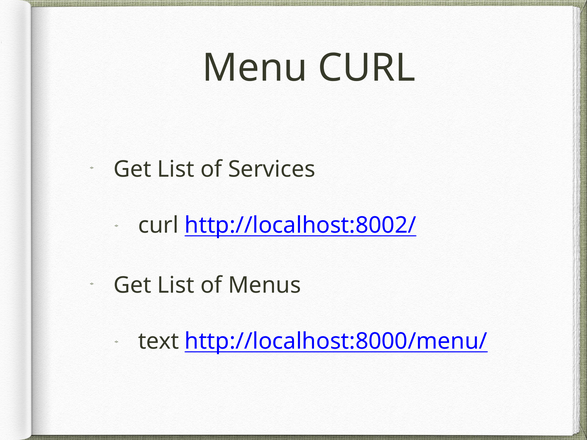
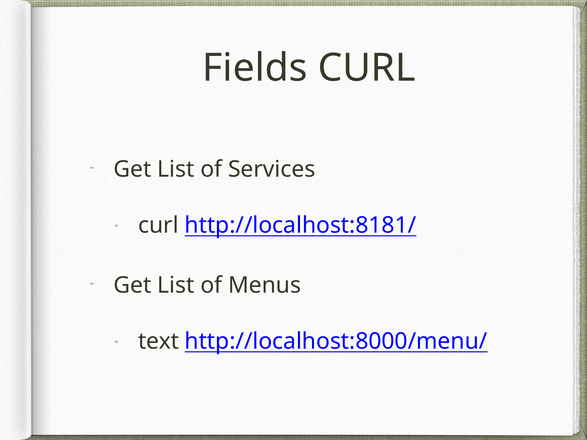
Menu: Menu -> Fields
http://localhost:8002/: http://localhost:8002/ -> http://localhost:8181/
